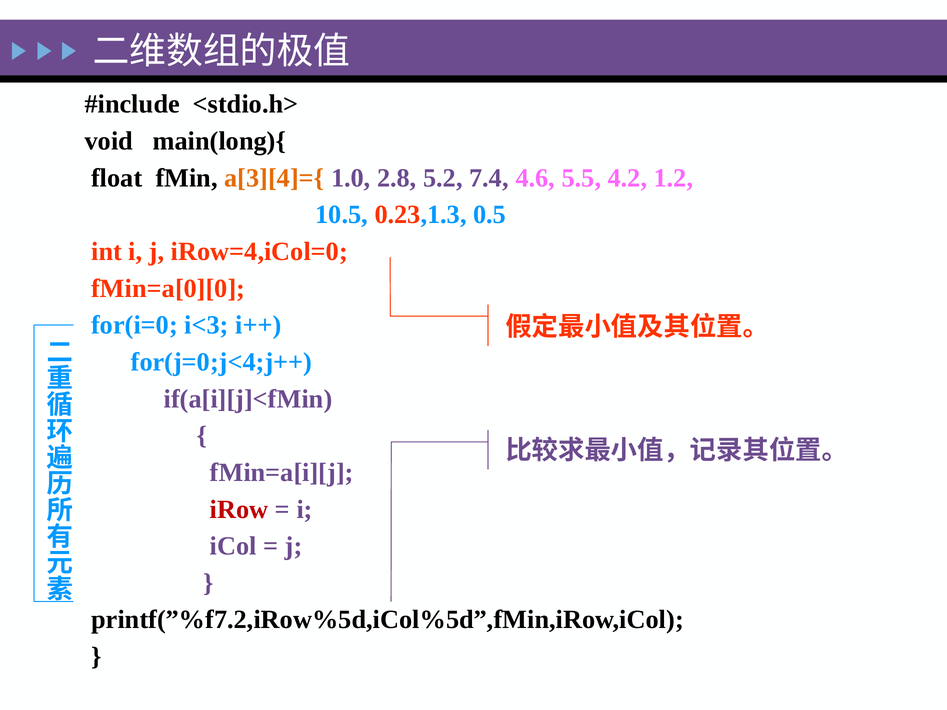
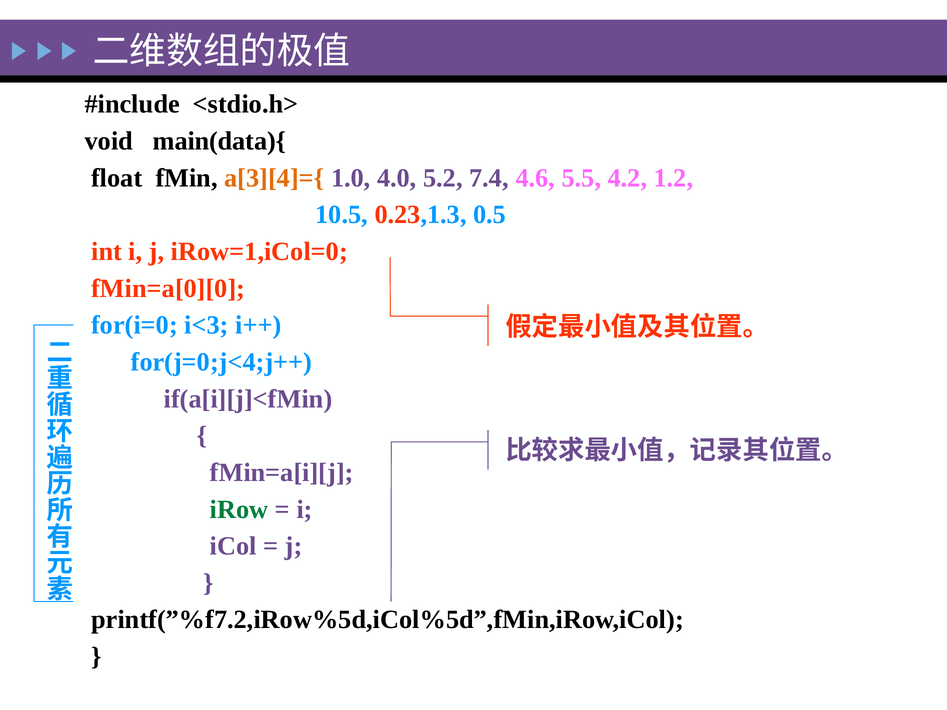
main(long){: main(long){ -> main(data){
2.8: 2.8 -> 4.0
iRow=4,iCol=0: iRow=4,iCol=0 -> iRow=1,iCol=0
iRow colour: red -> green
